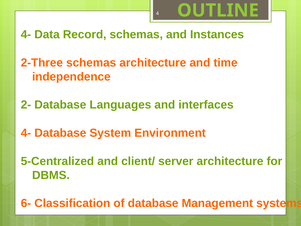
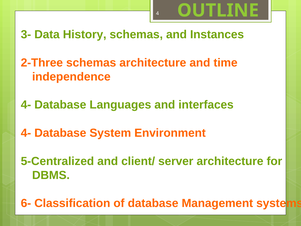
4- at (26, 34): 4- -> 3-
Record: Record -> History
2- at (26, 105): 2- -> 4-
